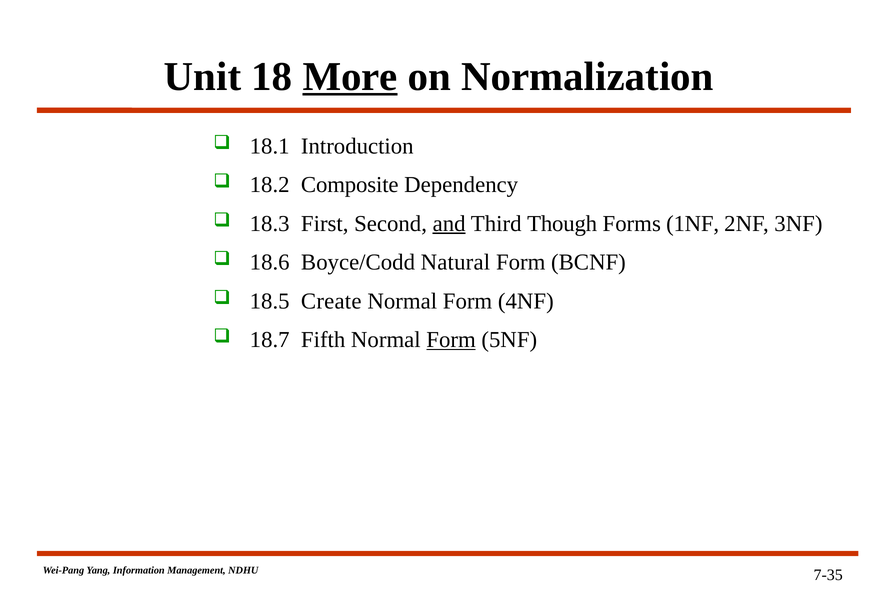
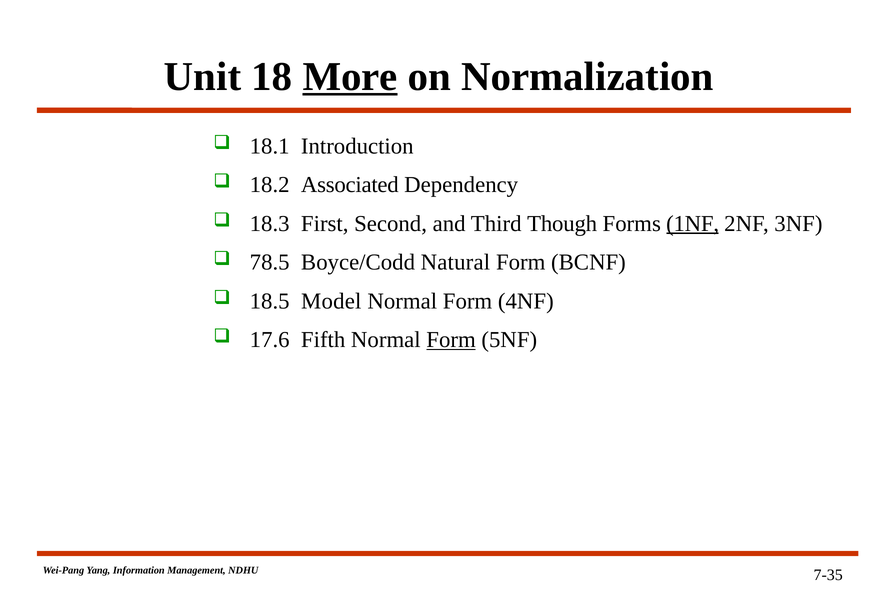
Composite: Composite -> Associated
and underline: present -> none
1NF underline: none -> present
18.6: 18.6 -> 78.5
Create: Create -> Model
18.7: 18.7 -> 17.6
